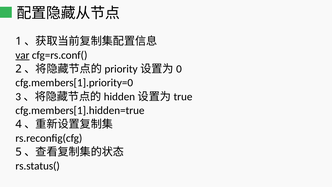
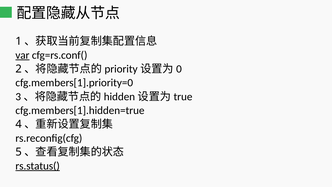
rs.status( underline: none -> present
